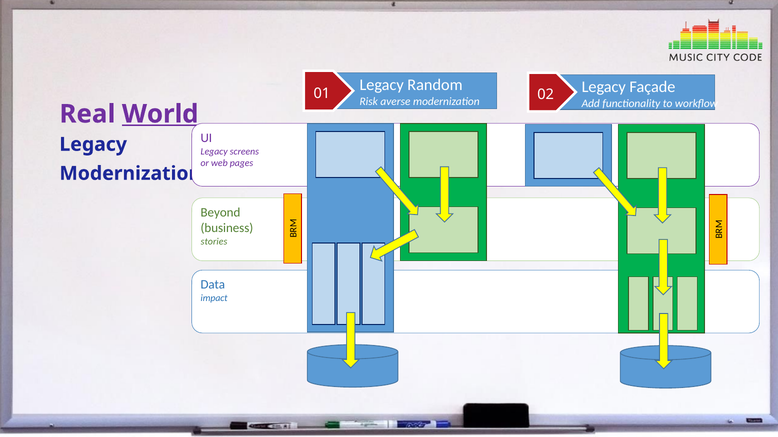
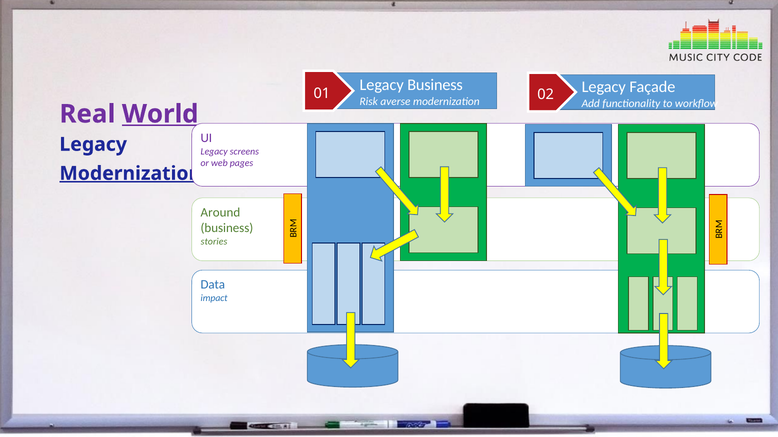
Legacy Random: Random -> Business
Modernization at (130, 174) underline: none -> present
Beyond: Beyond -> Around
